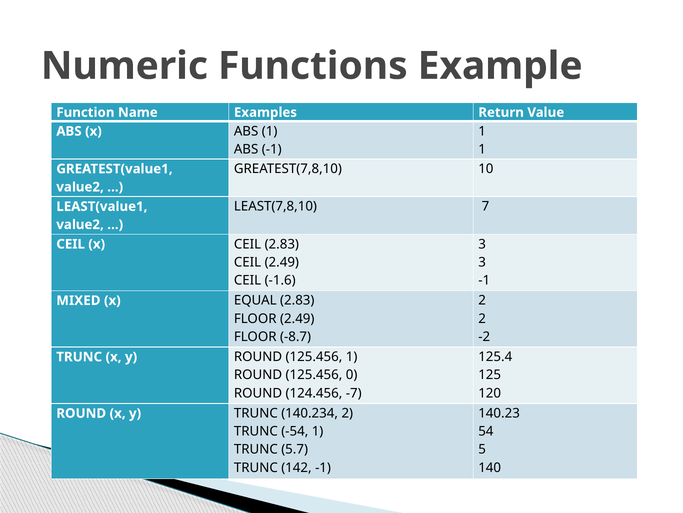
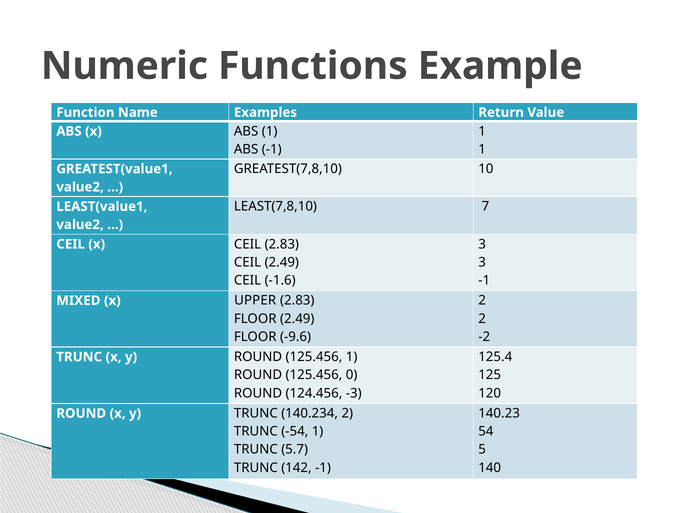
EQUAL: EQUAL -> UPPER
-8.7: -8.7 -> -9.6
-7: -7 -> -3
